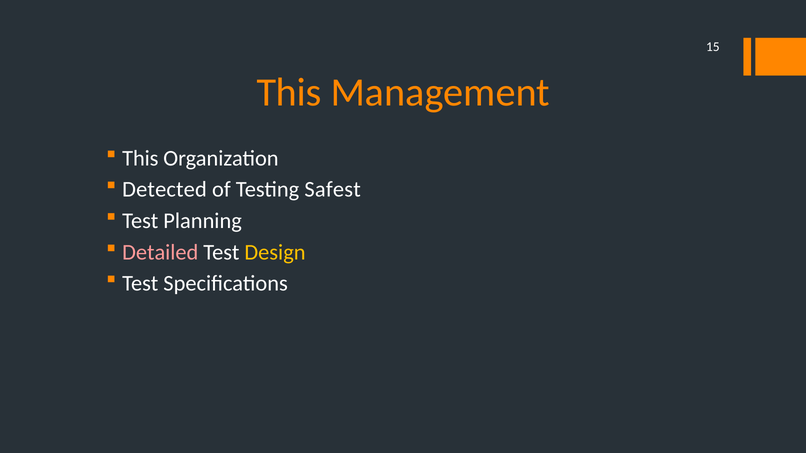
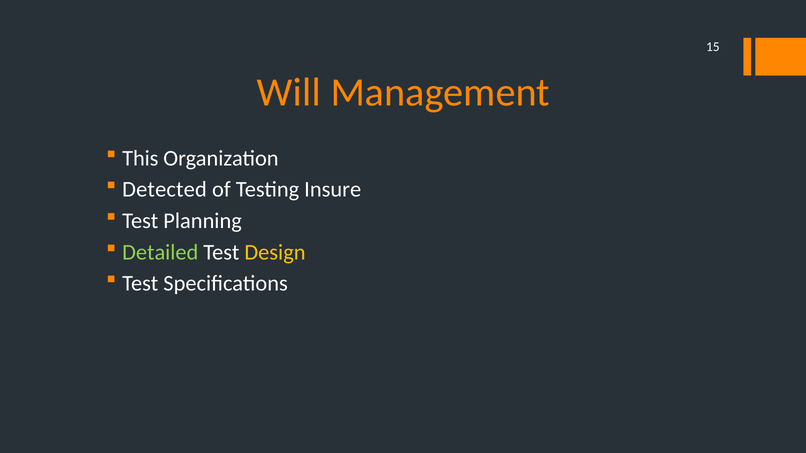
This at (289, 93): This -> Will
Safest: Safest -> Insure
Detailed colour: pink -> light green
